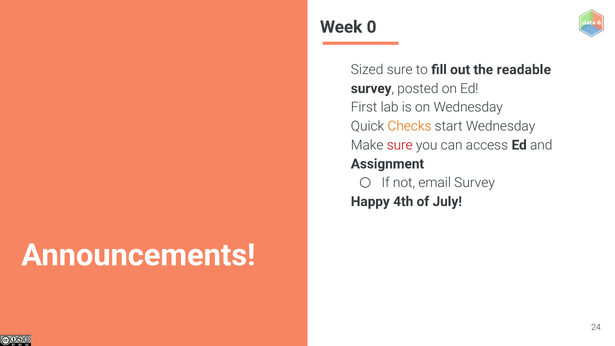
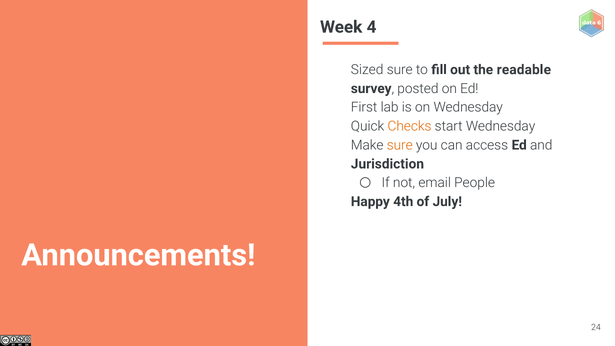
0: 0 -> 4
sure at (400, 145) colour: red -> orange
Assignment: Assignment -> Jurisdiction
email Survey: Survey -> People
